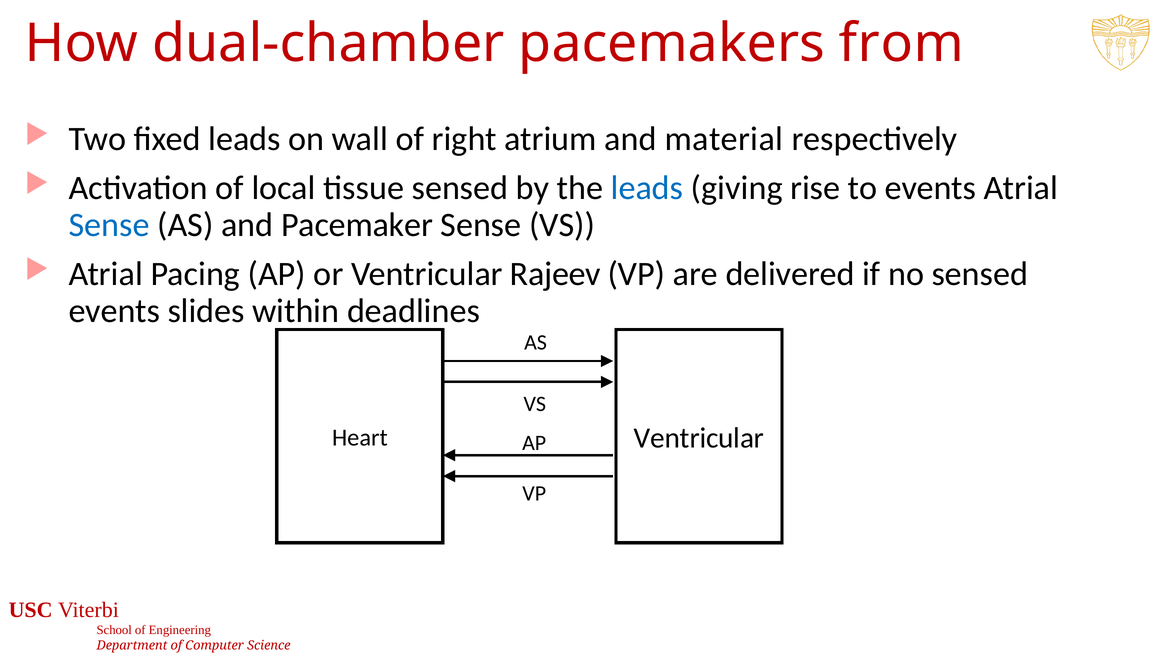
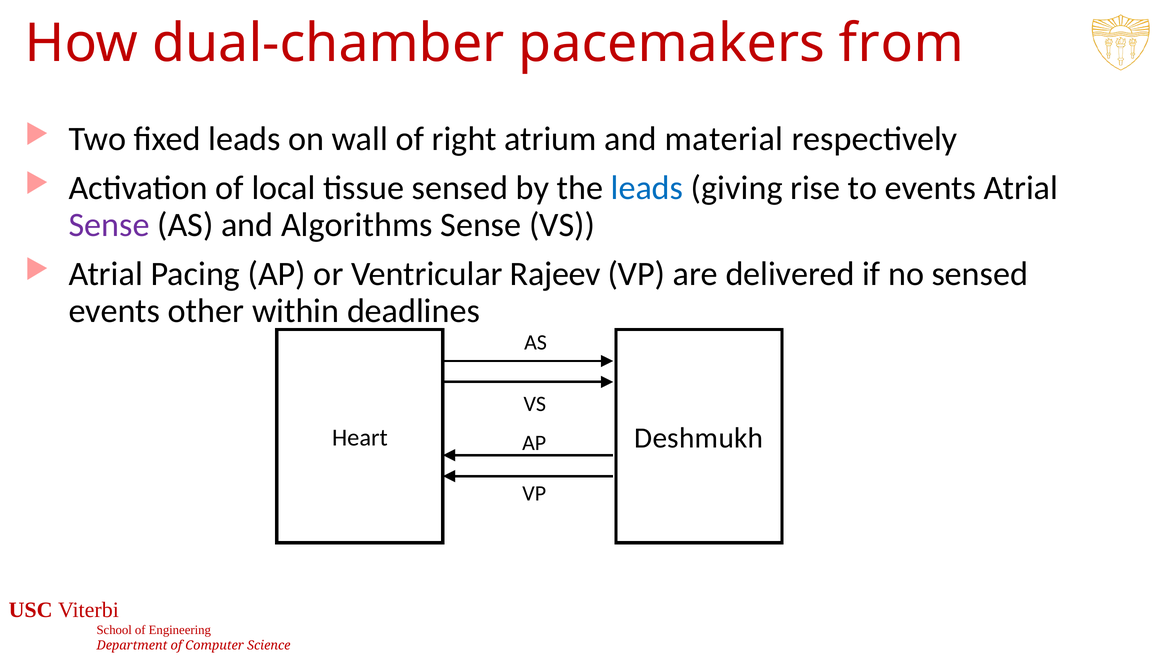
Sense at (109, 225) colour: blue -> purple
Pacemaker: Pacemaker -> Algorithms
slides: slides -> other
Heart Ventricular: Ventricular -> Deshmukh
